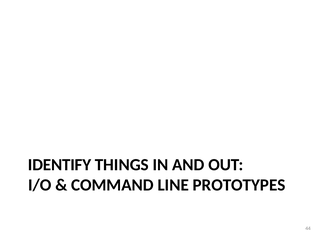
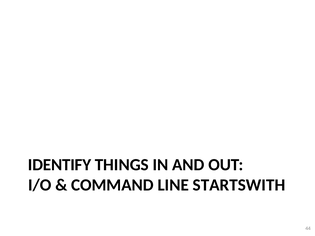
PROTOTYPES: PROTOTYPES -> STARTSWITH
